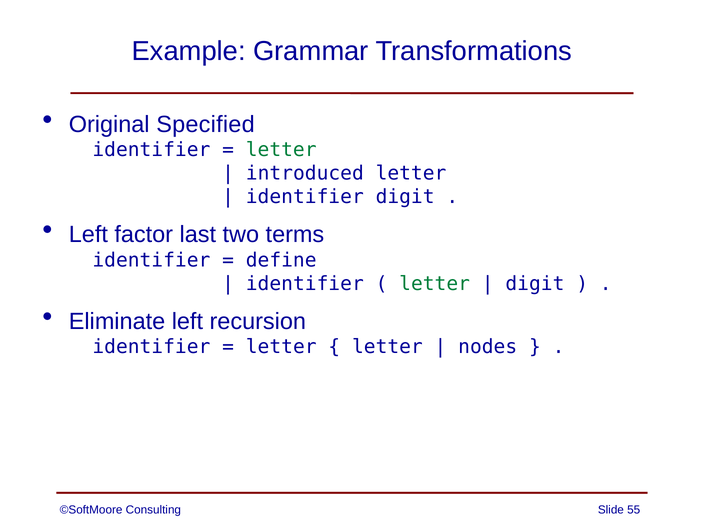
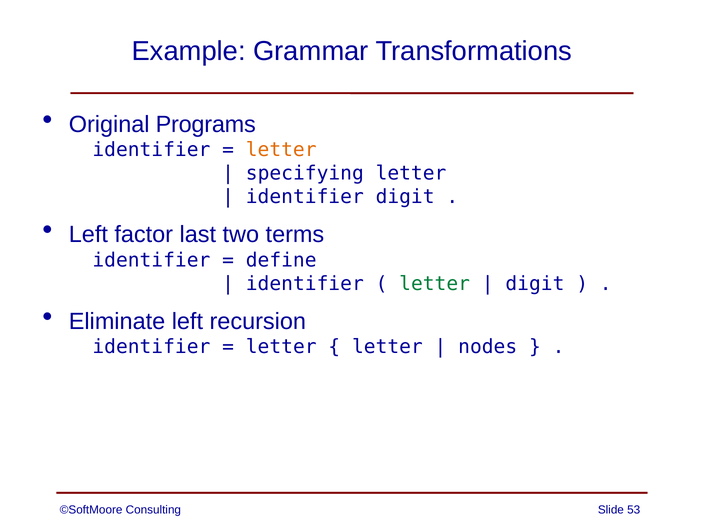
Specified: Specified -> Programs
letter at (281, 150) colour: green -> orange
introduced: introduced -> specifying
55: 55 -> 53
